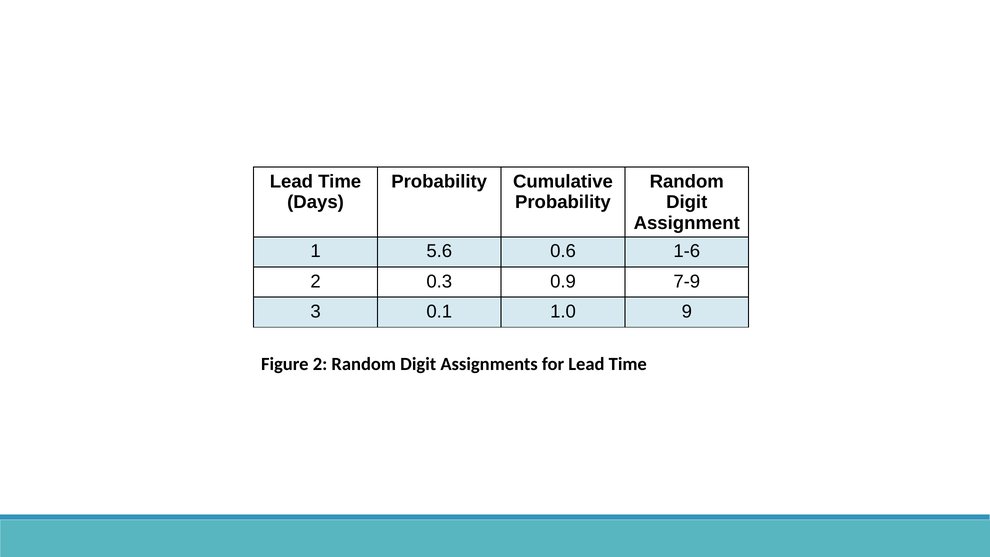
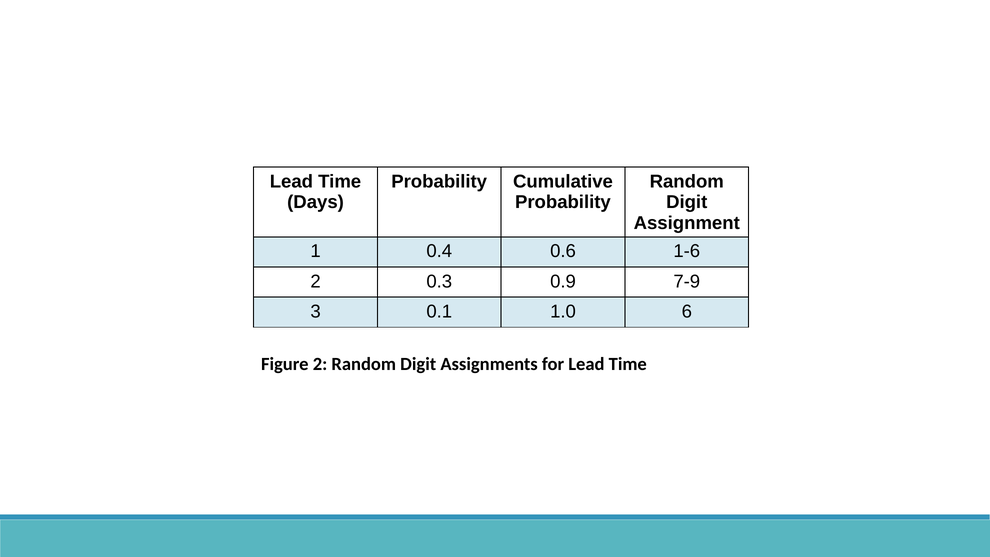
5.6: 5.6 -> 0.4
9: 9 -> 6
